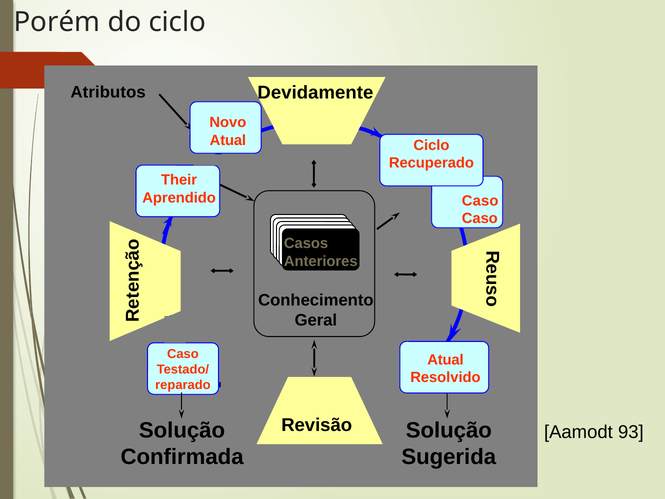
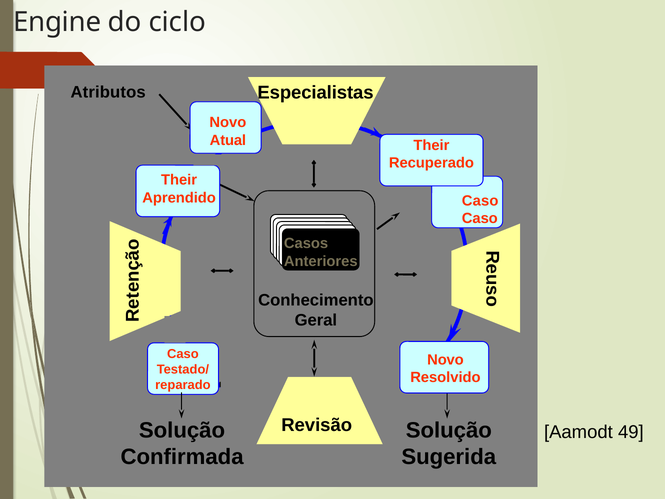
Porém: Porém -> Engine
Devidamente: Devidamente -> Especialistas
Ciclo at (431, 145): Ciclo -> Their
Atual at (445, 360): Atual -> Novo
93: 93 -> 49
